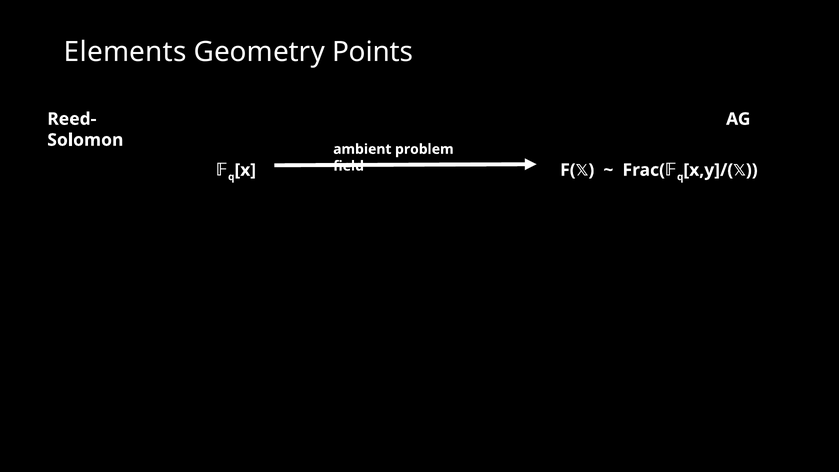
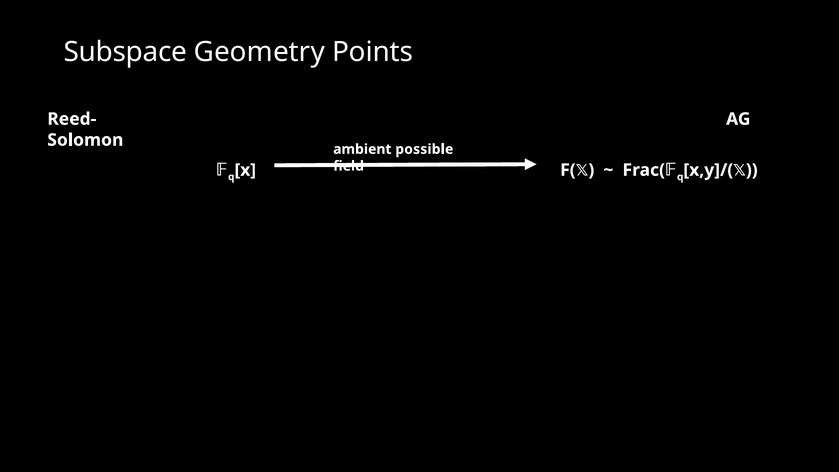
Elements: Elements -> Subspace
problem: problem -> possible
